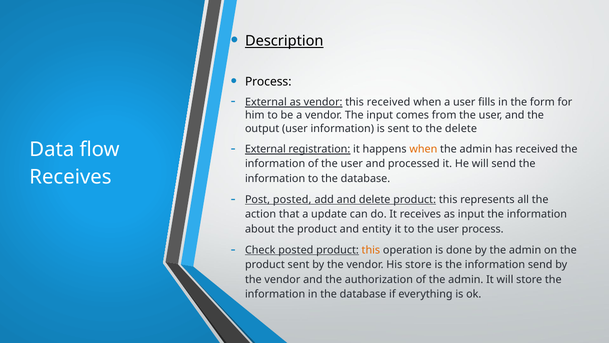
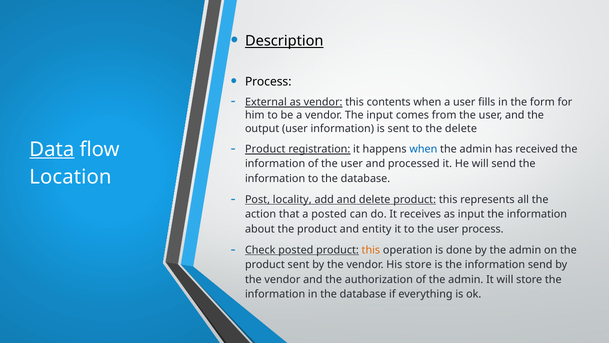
this received: received -> contents
External at (265, 149): External -> Product
when at (423, 149) colour: orange -> blue
Data underline: none -> present
Receives at (70, 177): Receives -> Location
Post posted: posted -> locality
a update: update -> posted
